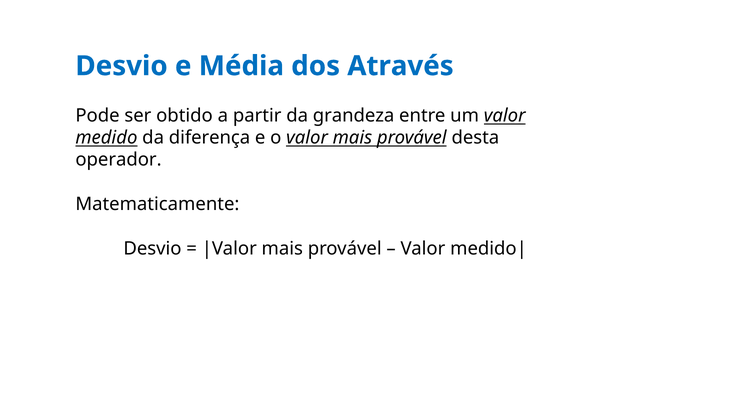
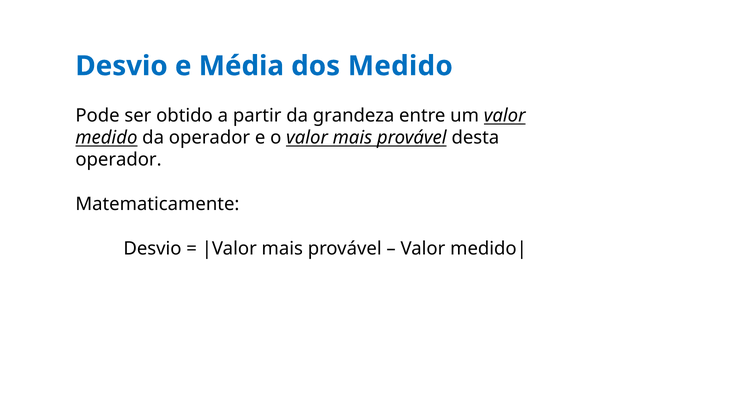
dos Através: Através -> Medido
da diferença: diferença -> operador
